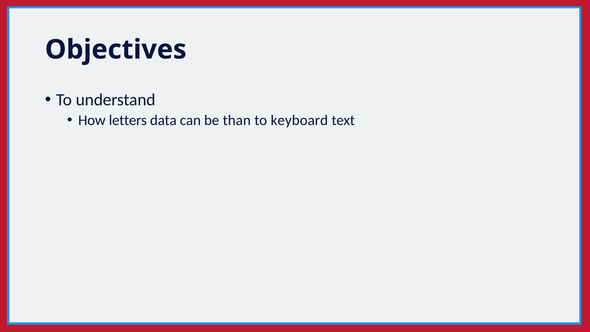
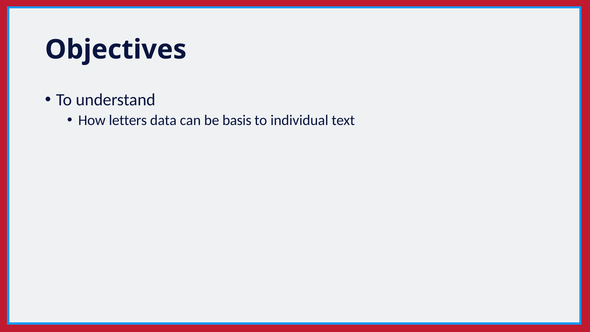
than: than -> basis
keyboard: keyboard -> individual
